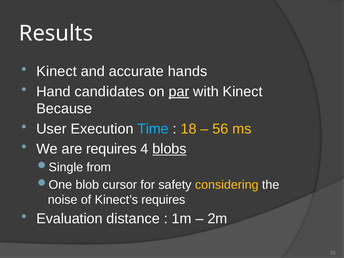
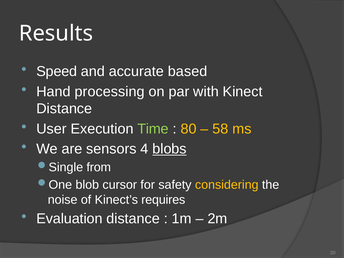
Kinect at (57, 71): Kinect -> Speed
hands: hands -> based
candidates: candidates -> processing
par underline: present -> none
Because at (64, 109): Because -> Distance
Time colour: light blue -> light green
18: 18 -> 80
56: 56 -> 58
are requires: requires -> sensors
